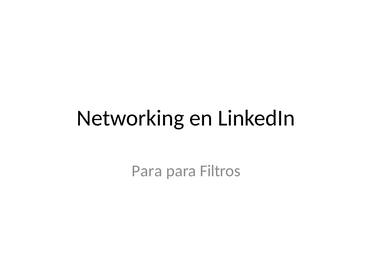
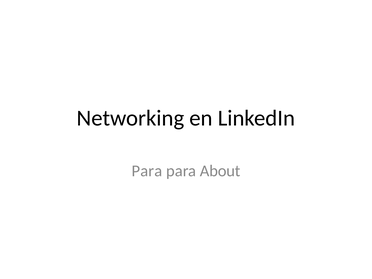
Filtros: Filtros -> About
